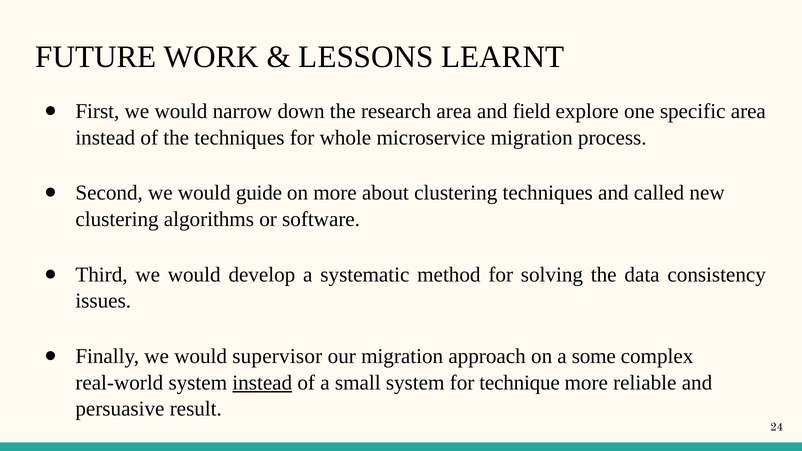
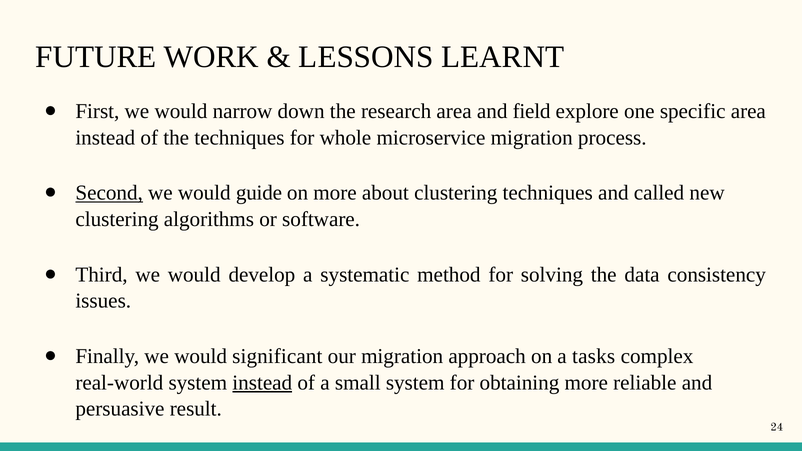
Second underline: none -> present
supervisor: supervisor -> significant
some: some -> tasks
technique: technique -> obtaining
